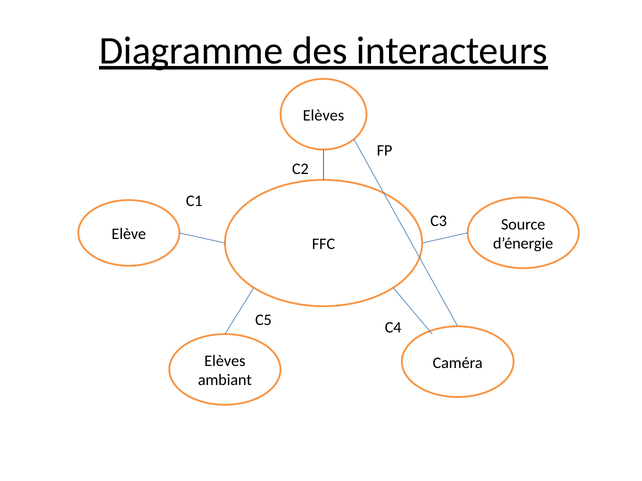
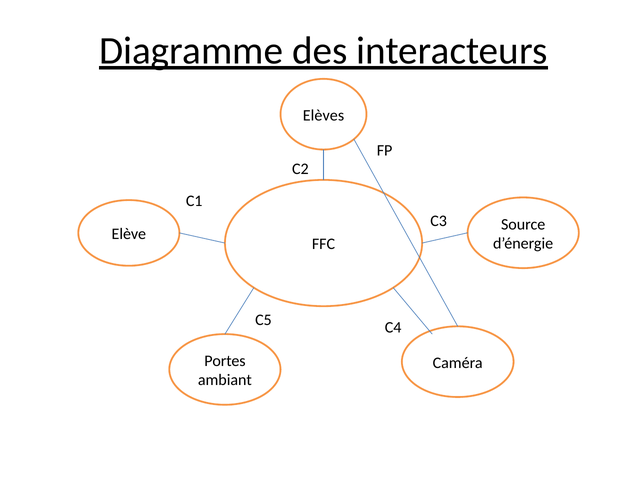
Elèves at (225, 361): Elèves -> Portes
